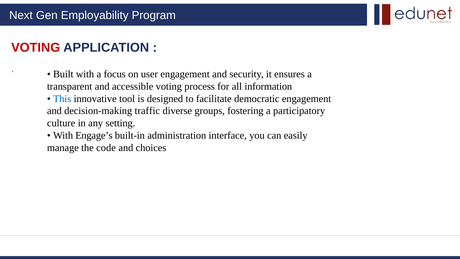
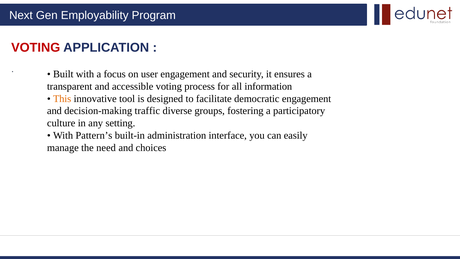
This colour: blue -> orange
Engage’s: Engage’s -> Pattern’s
code: code -> need
